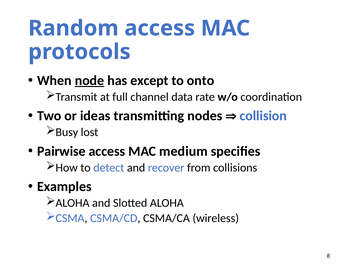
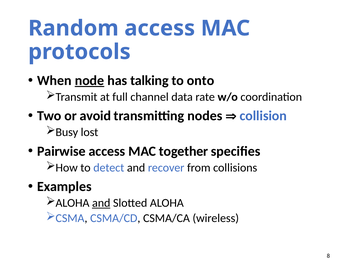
except: except -> talking
ideas: ideas -> avoid
medium: medium -> together
and at (101, 203) underline: none -> present
